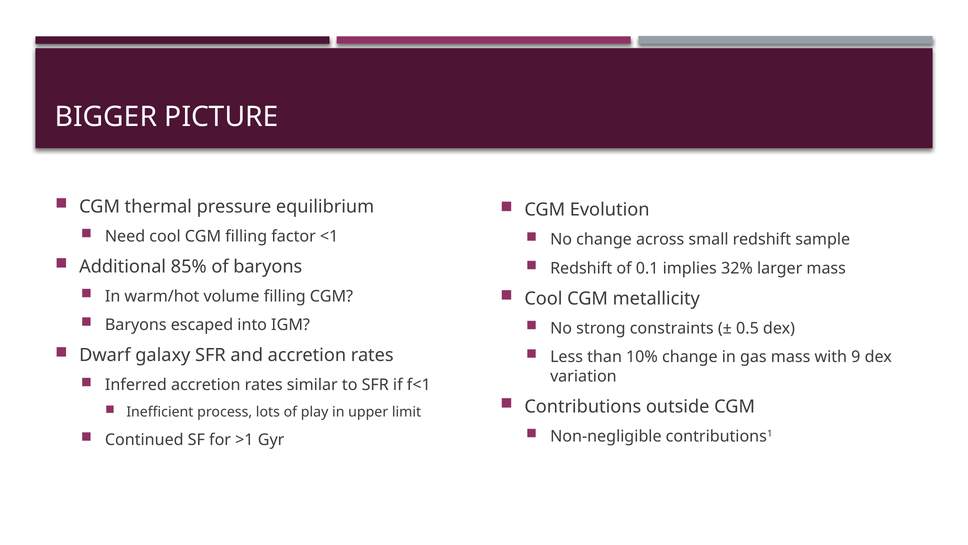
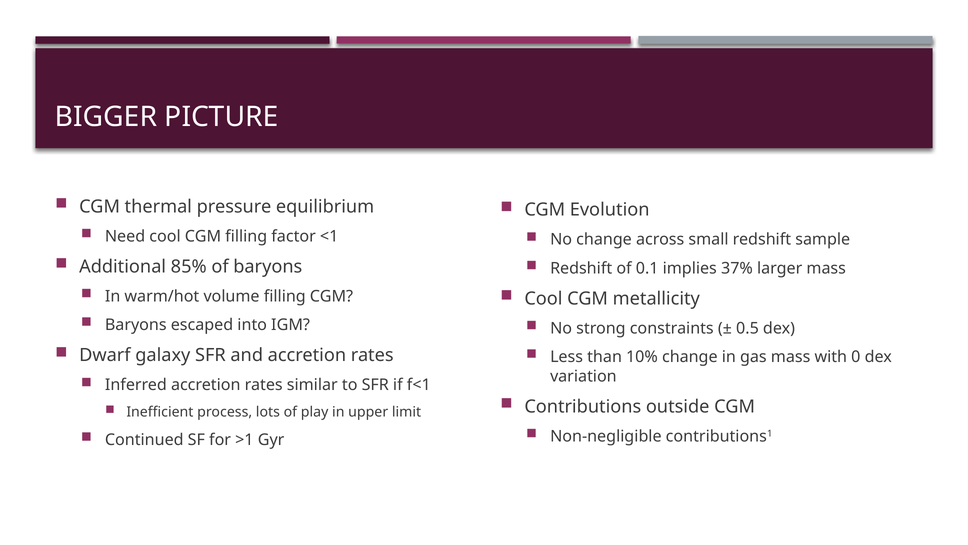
32%: 32% -> 37%
9: 9 -> 0
